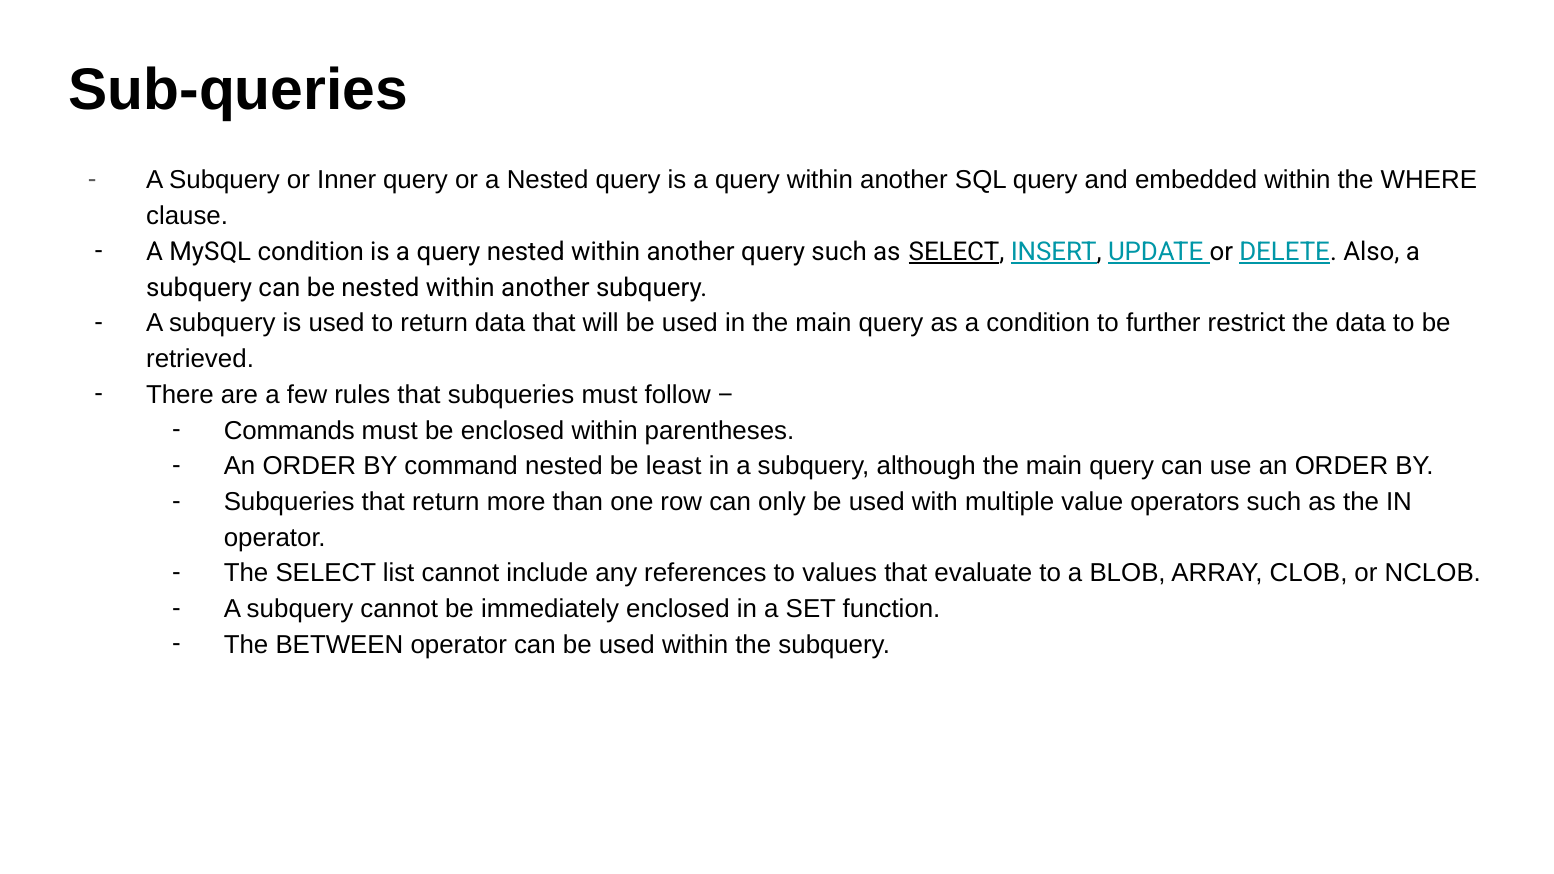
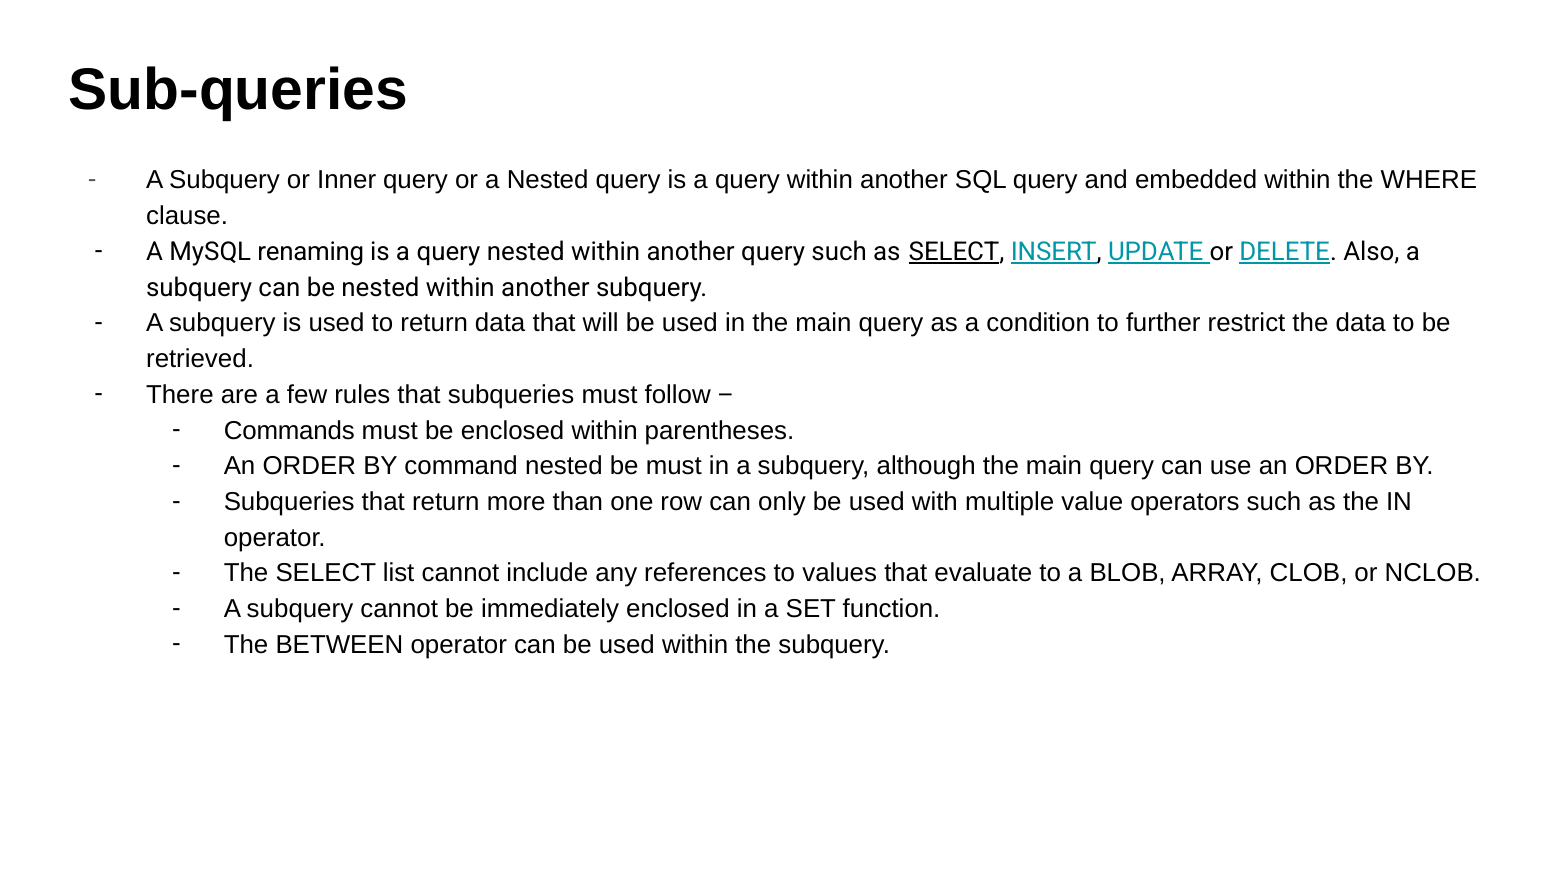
MySQL condition: condition -> renaming
be least: least -> must
